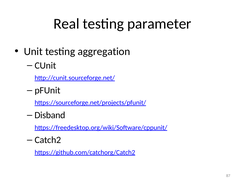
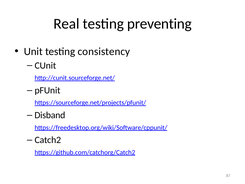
parameter: parameter -> preventing
aggregation: aggregation -> consistency
